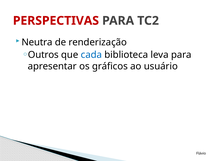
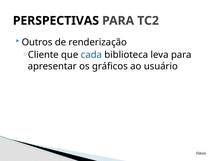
PERSPECTIVAS colour: red -> black
Neutra: Neutra -> Outros
Outros: Outros -> Cliente
